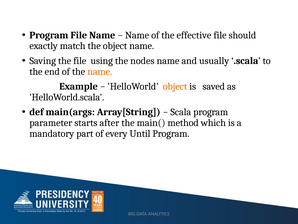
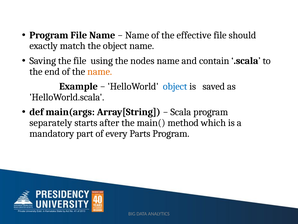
usually: usually -> contain
object at (175, 86) colour: orange -> blue
parameter: parameter -> separately
Until: Until -> Parts
